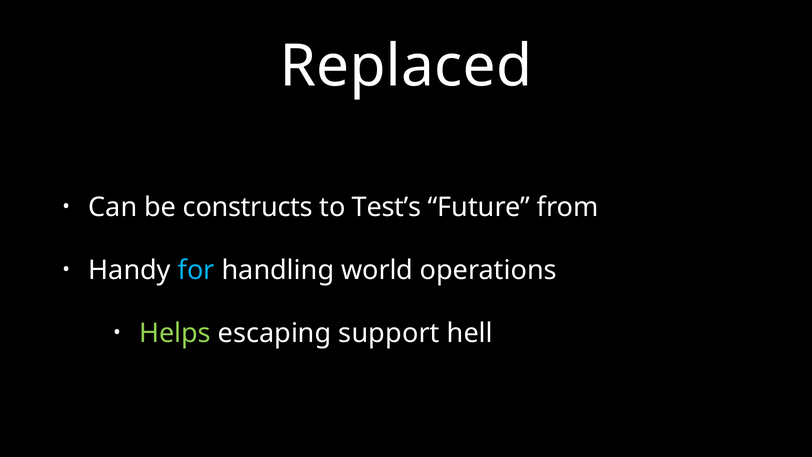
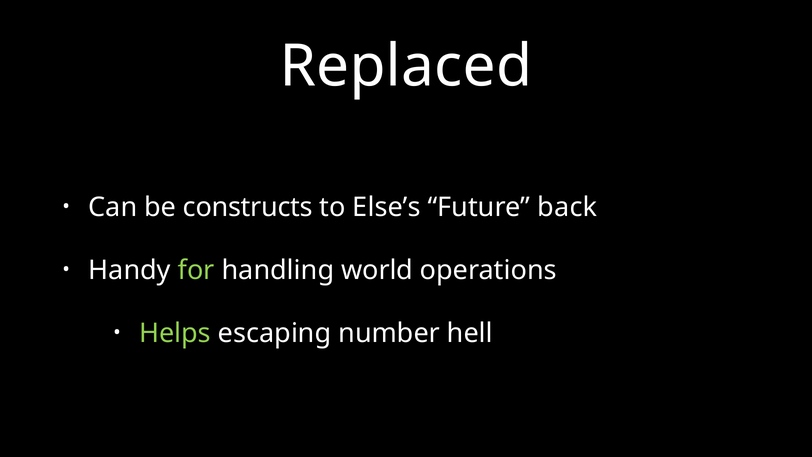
Test’s: Test’s -> Else’s
from: from -> back
for colour: light blue -> light green
support: support -> number
